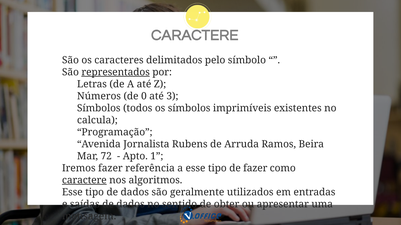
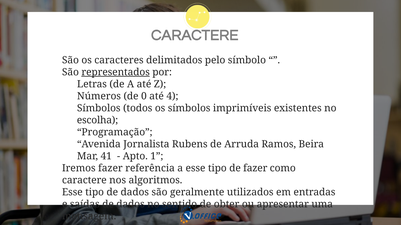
3: 3 -> 4
calcula: calcula -> escolha
72: 72 -> 41
caractere at (84, 181) underline: present -> none
